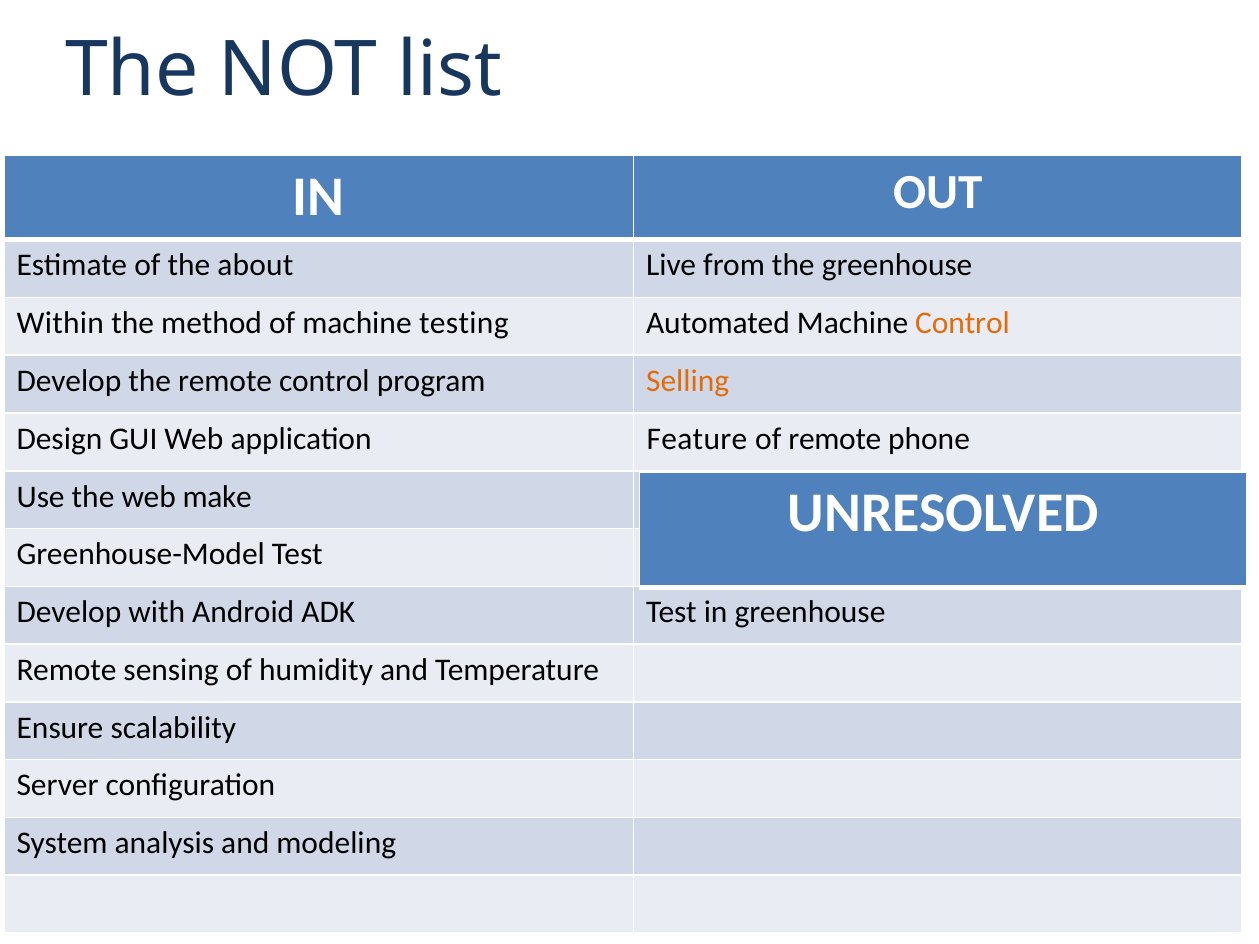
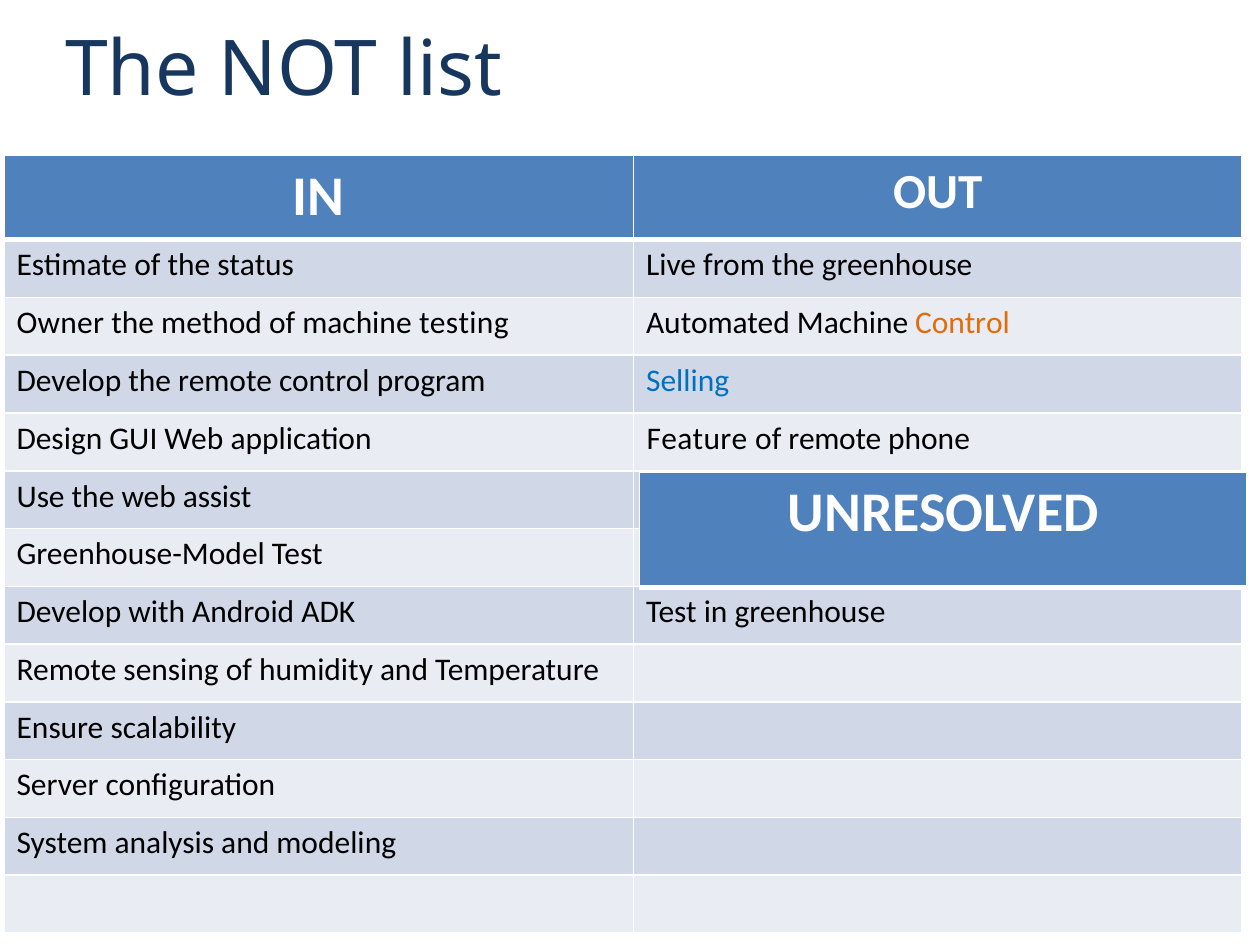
about: about -> status
Within: Within -> Owner
Selling colour: orange -> blue
make: make -> assist
